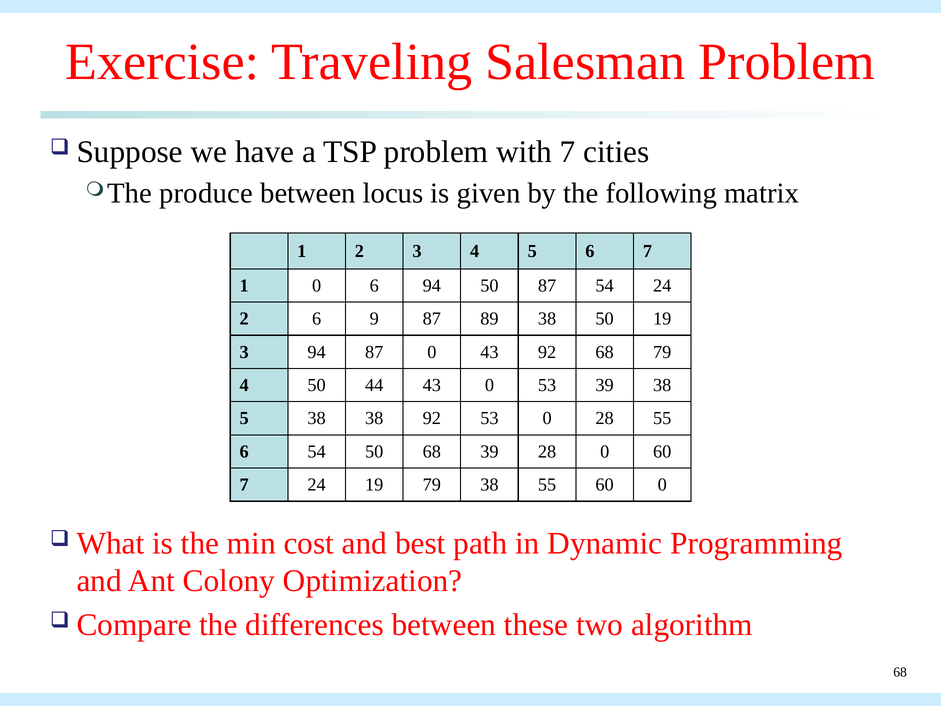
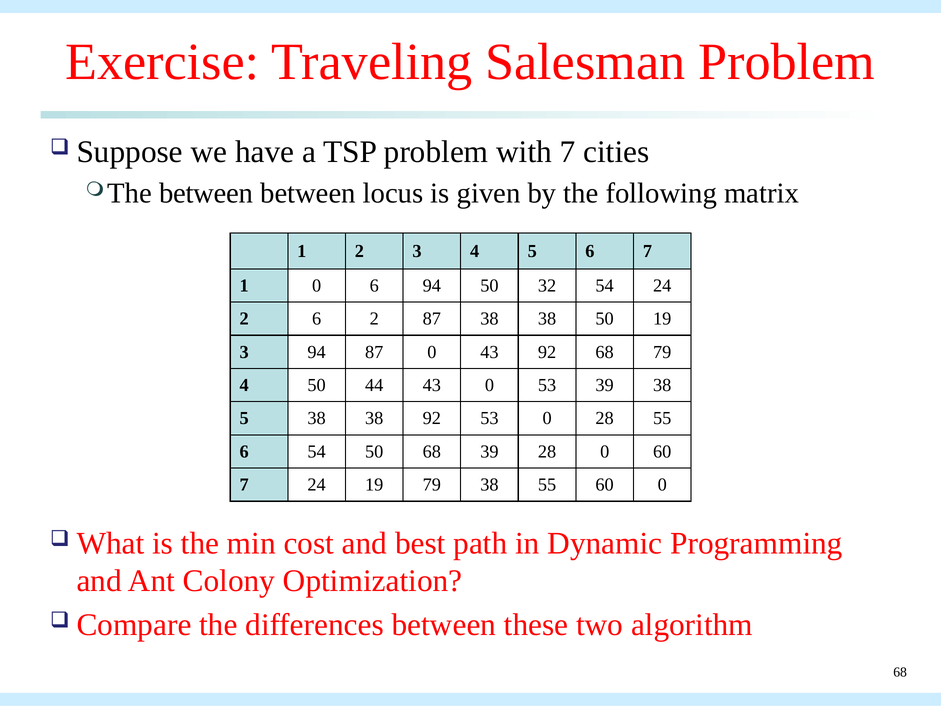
produce at (206, 193): produce -> between
50 87: 87 -> 32
6 9: 9 -> 2
87 89: 89 -> 38
